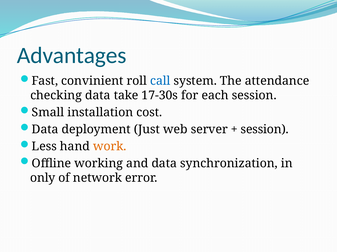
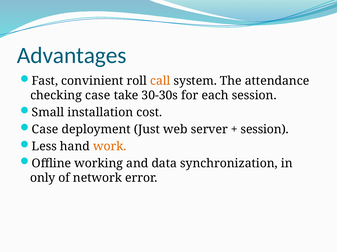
call colour: blue -> orange
checking data: data -> case
17-30s: 17-30s -> 30-30s
Data at (45, 130): Data -> Case
